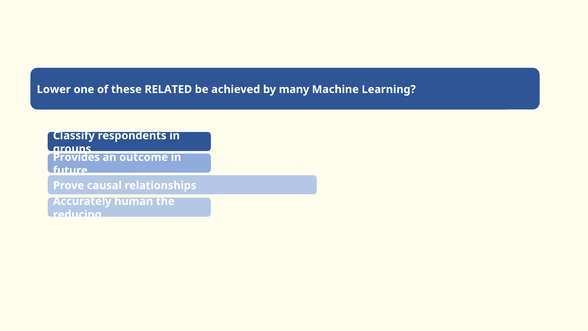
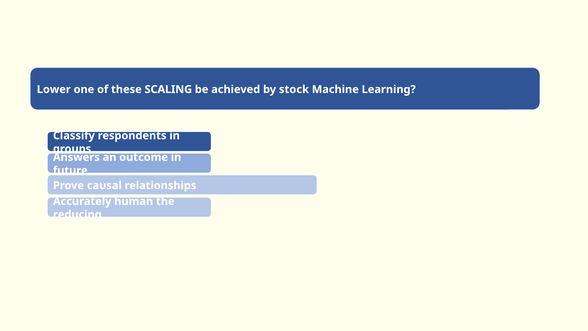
RELATED: RELATED -> SCALING
many: many -> stock
Provides: Provides -> Answers
